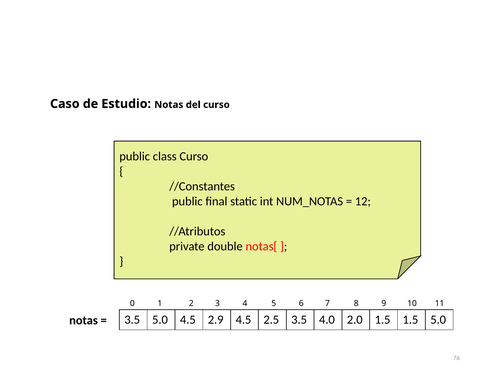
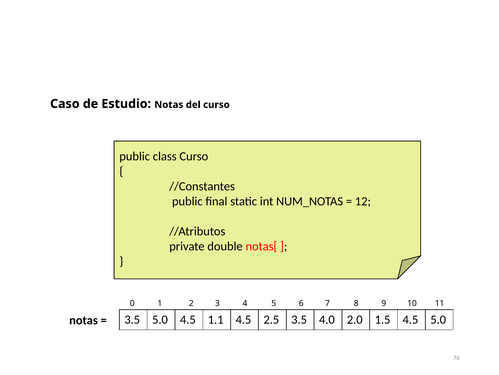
2.9: 2.9 -> 1.1
1.5 1.5: 1.5 -> 4.5
